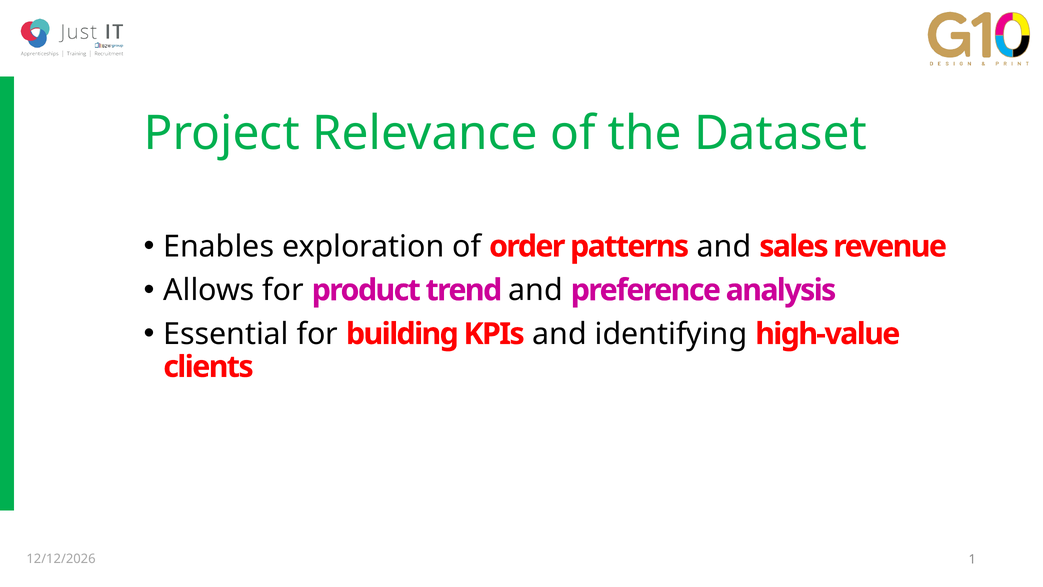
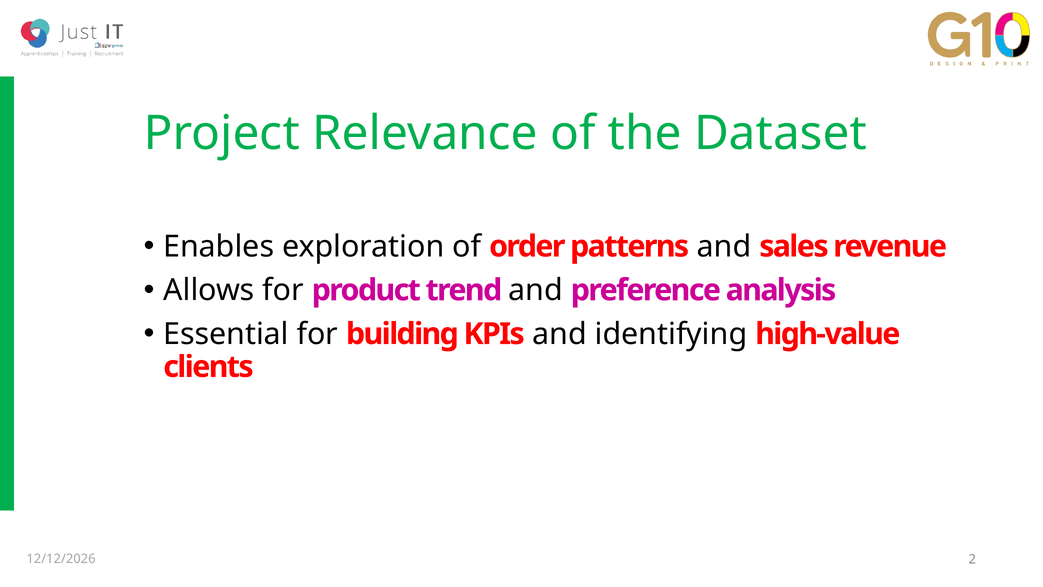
1: 1 -> 2
